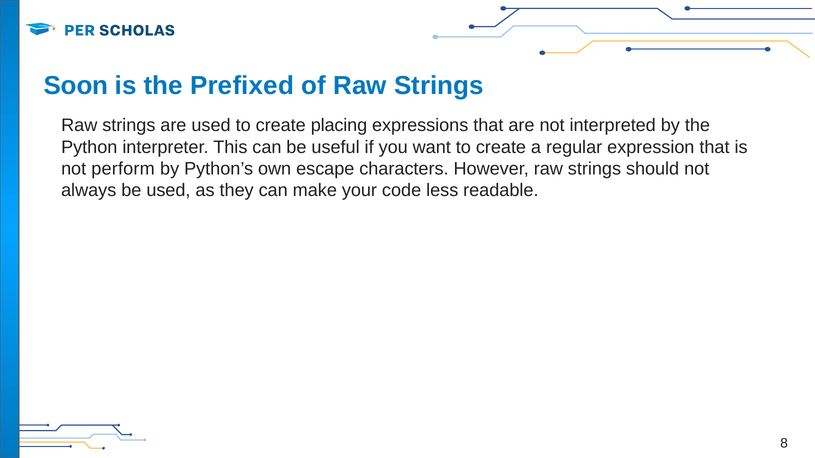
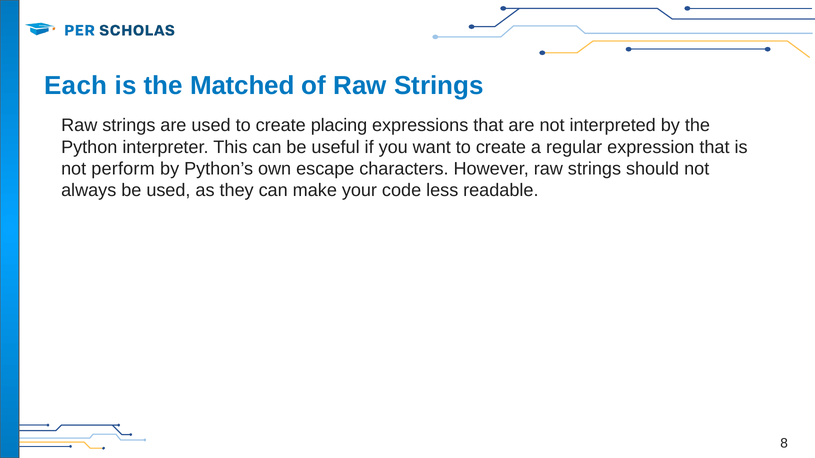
Soon: Soon -> Each
Prefixed: Prefixed -> Matched
